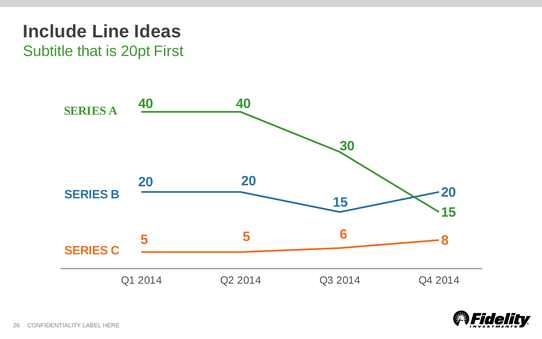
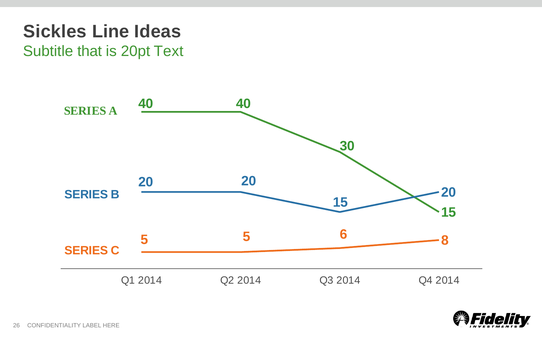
Include: Include -> Sickles
First: First -> Text
